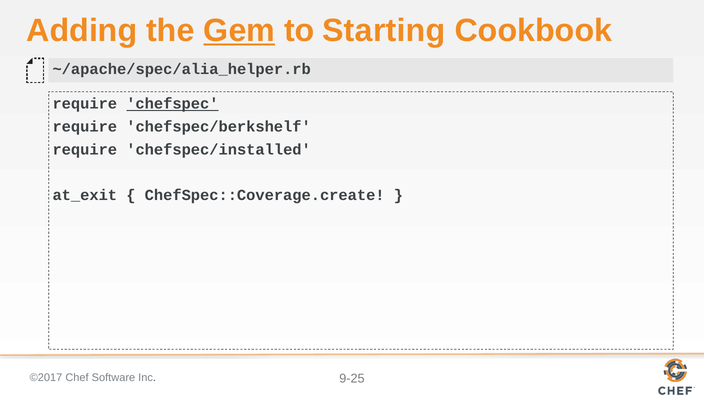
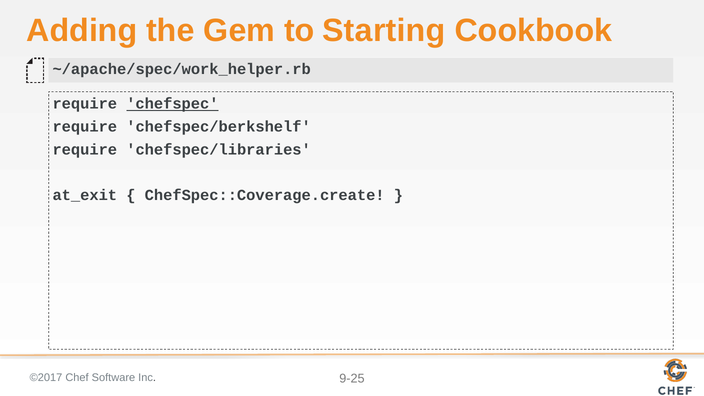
Gem underline: present -> none
~/apache/spec/alia_helper.rb: ~/apache/spec/alia_helper.rb -> ~/apache/spec/work_helper.rb
chefspec/installed: chefspec/installed -> chefspec/libraries
